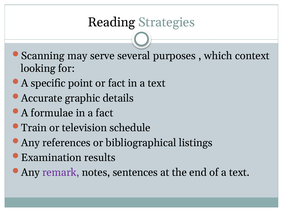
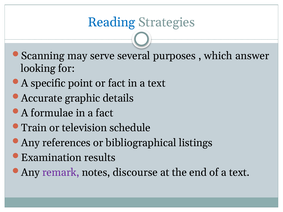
Reading colour: black -> blue
context: context -> answer
sentences: sentences -> discourse
